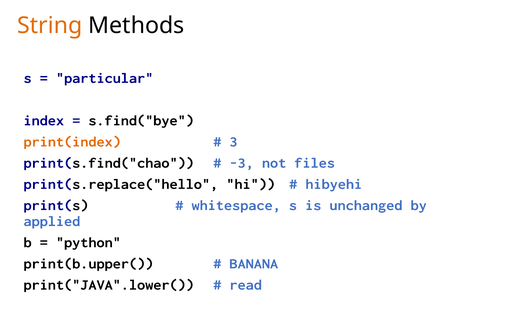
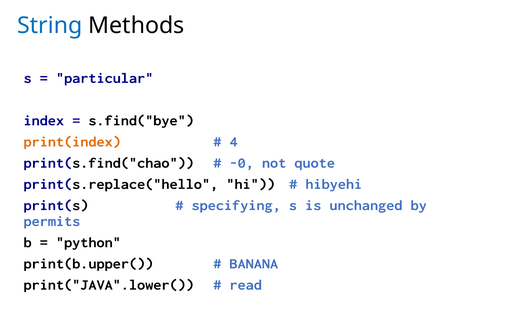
String colour: orange -> blue
3: 3 -> 4
-3: -3 -> -0
files: files -> quote
whitespace: whitespace -> specifying
applied: applied -> permits
